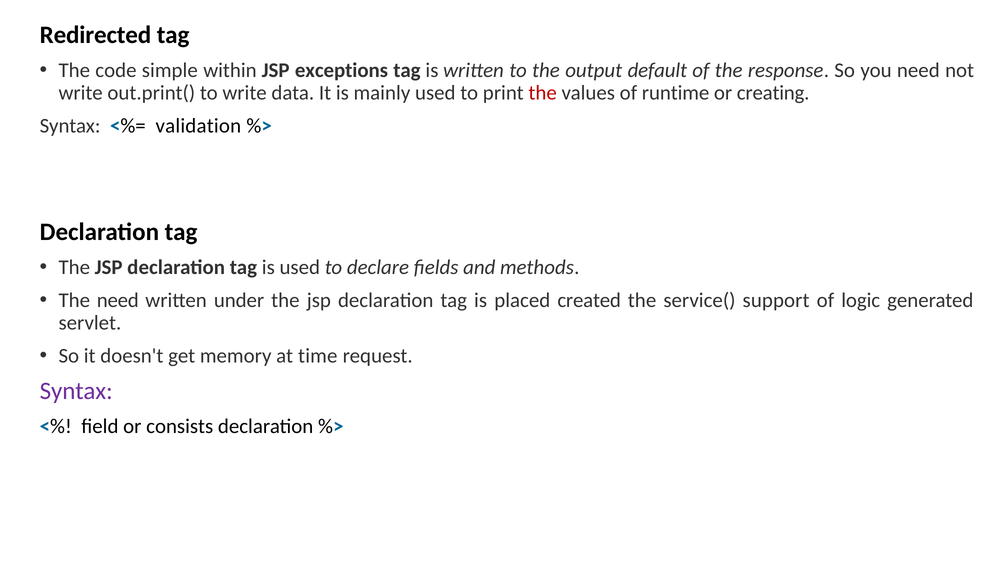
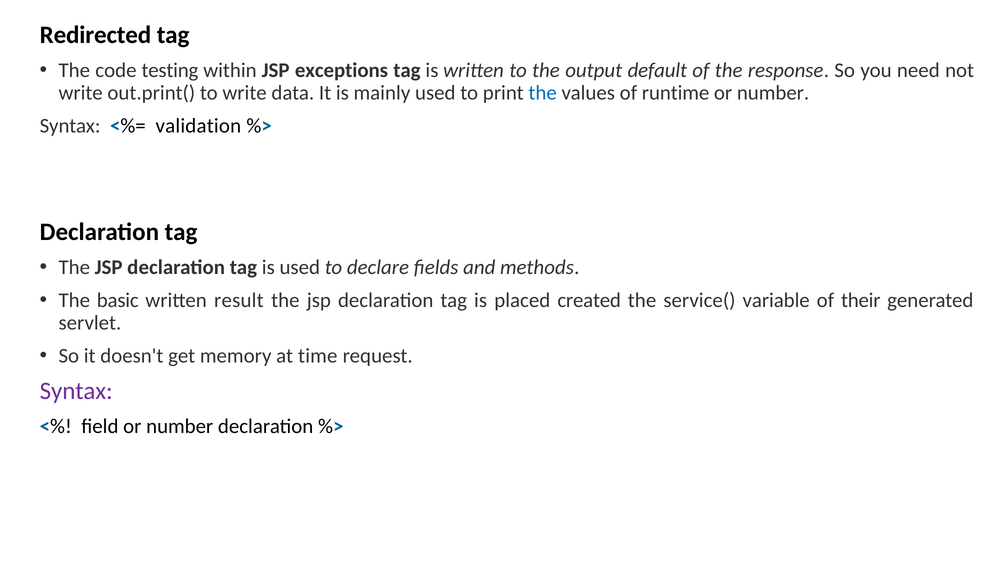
simple: simple -> testing
the at (543, 93) colour: red -> blue
creating at (773, 93): creating -> number
The need: need -> basic
under: under -> result
support: support -> variable
logic: logic -> their
field or consists: consists -> number
